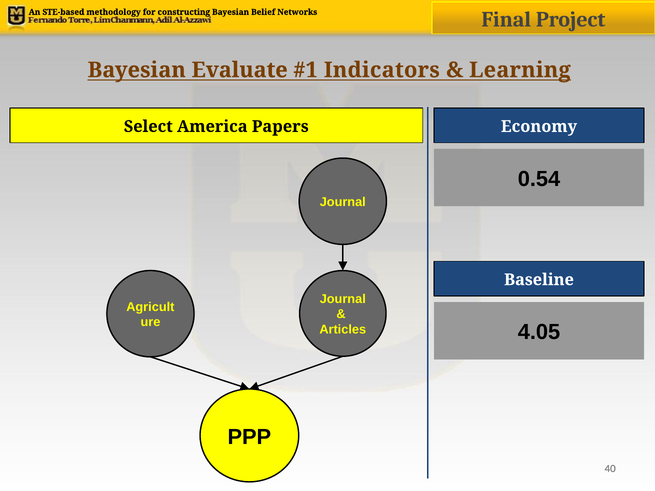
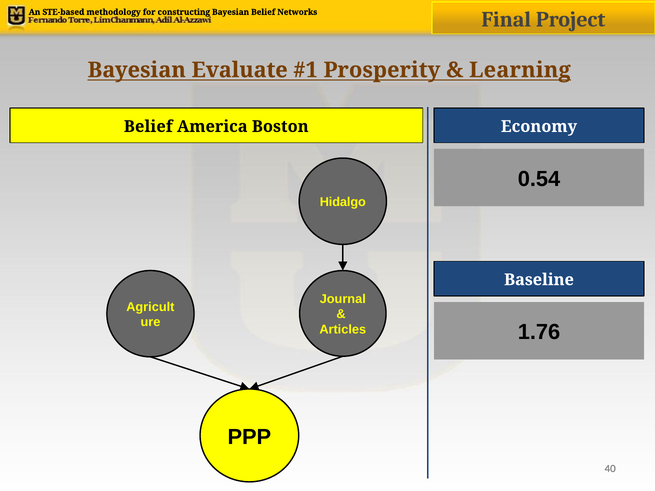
Indicators: Indicators -> Prosperity
Select at (148, 127): Select -> Belief
Papers: Papers -> Boston
Journal at (343, 202): Journal -> Hidalgo
4.05: 4.05 -> 1.76
